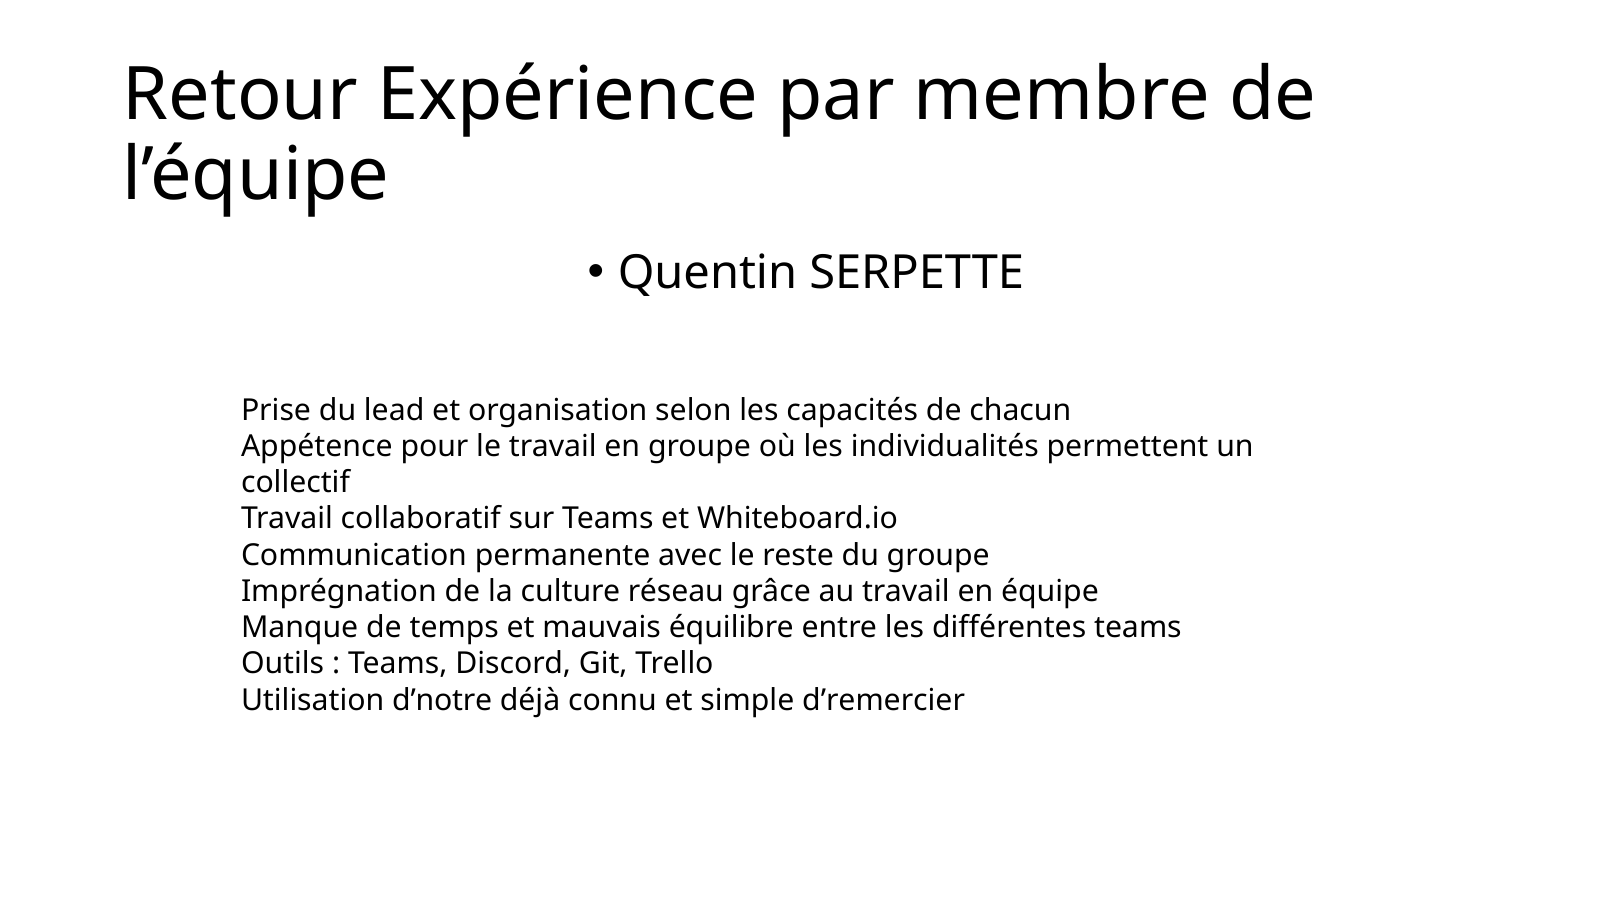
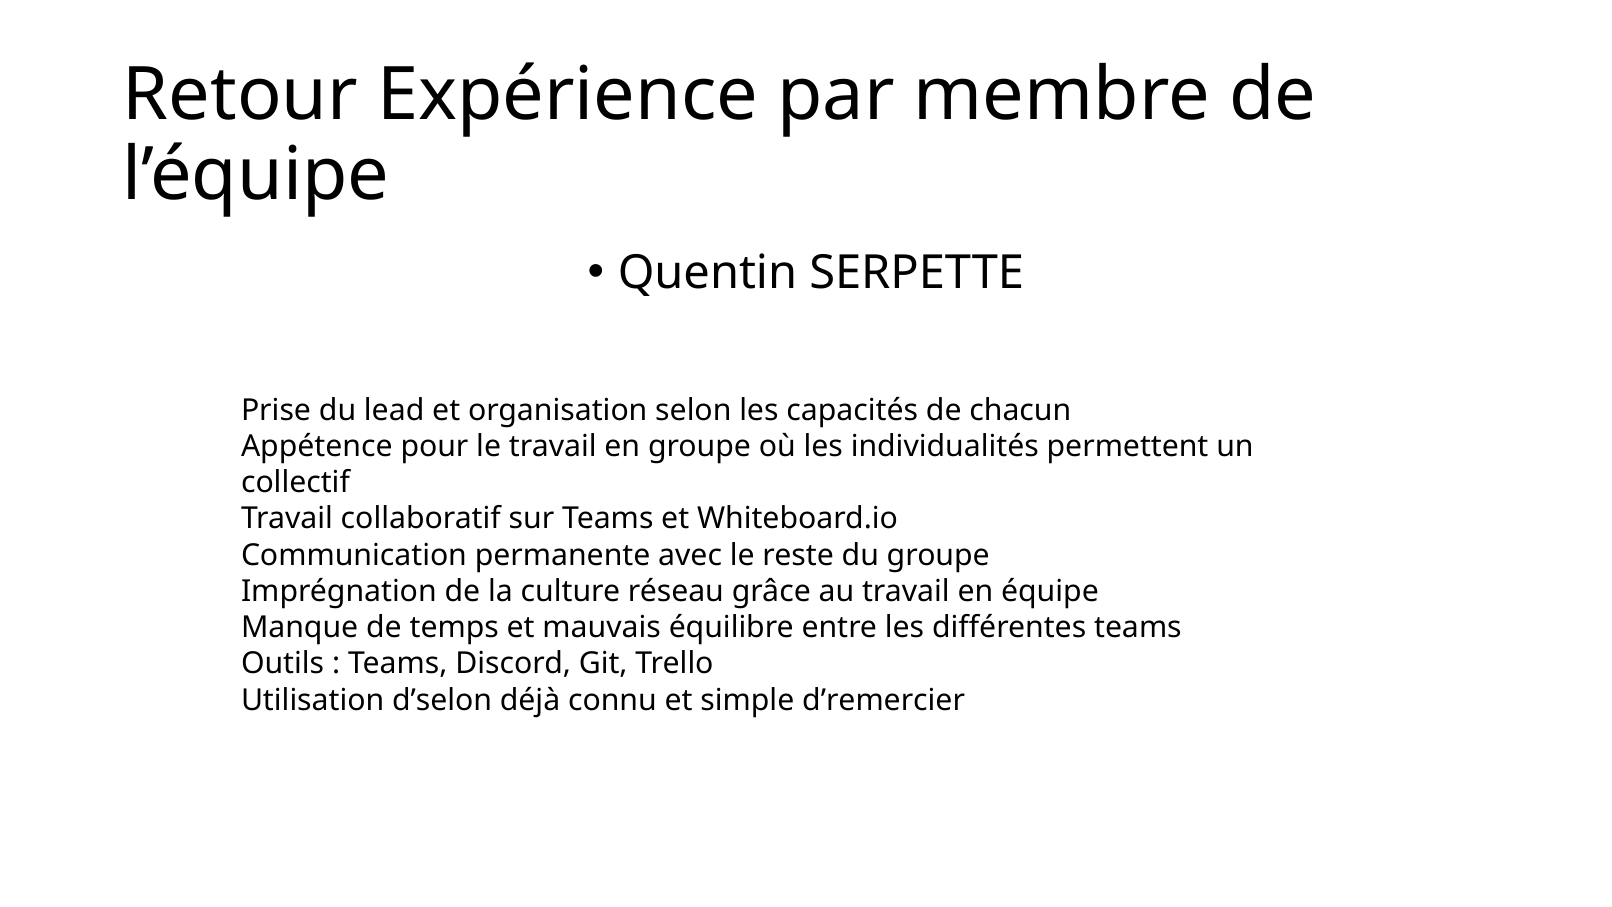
d’notre: d’notre -> d’selon
